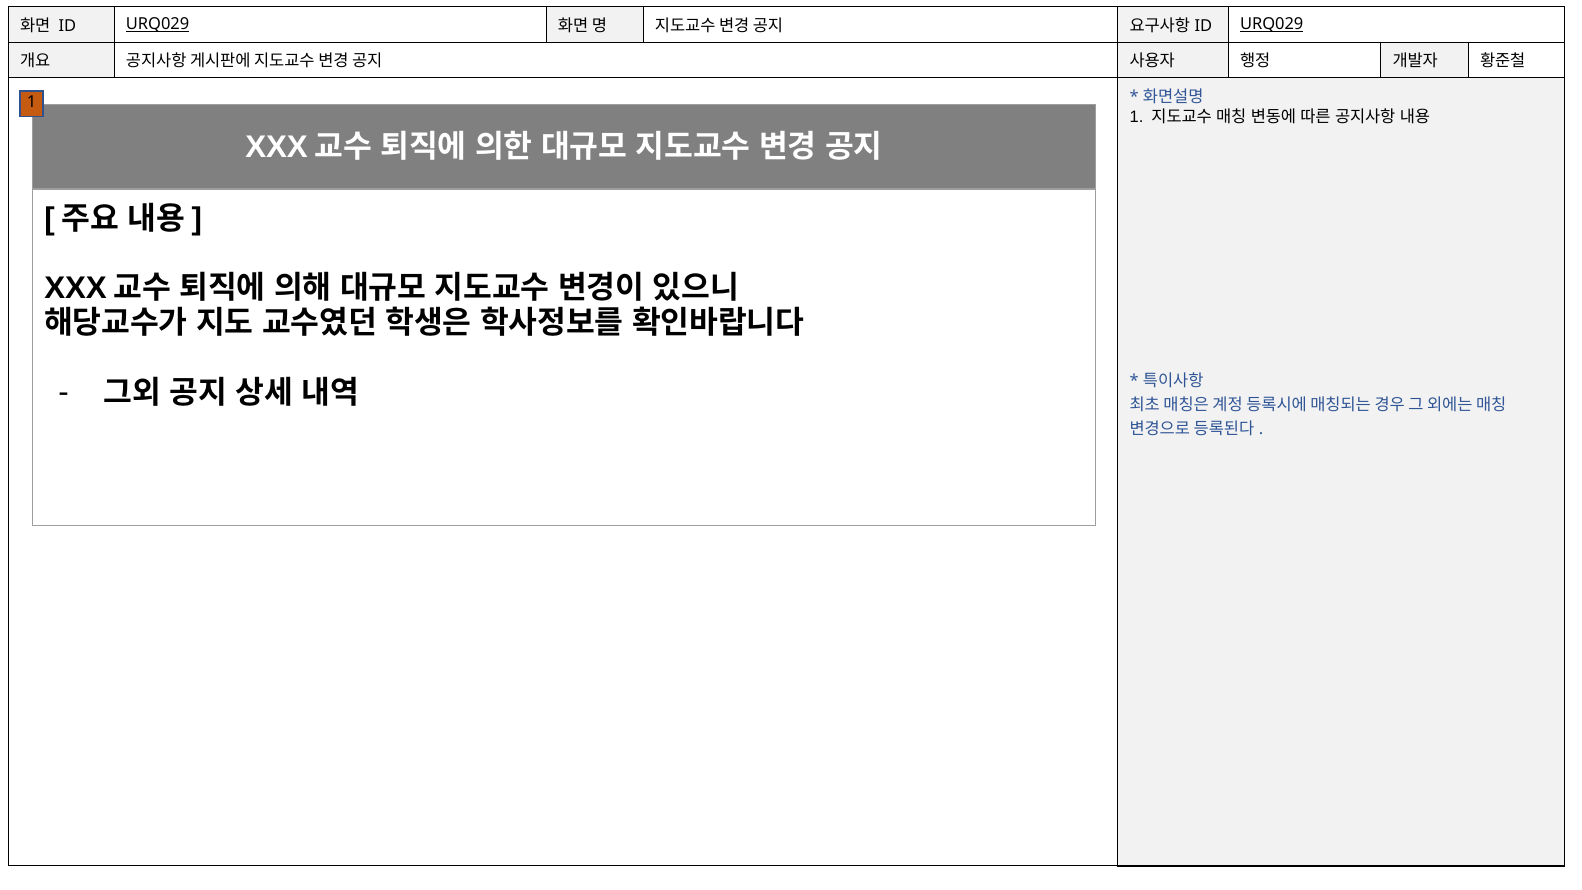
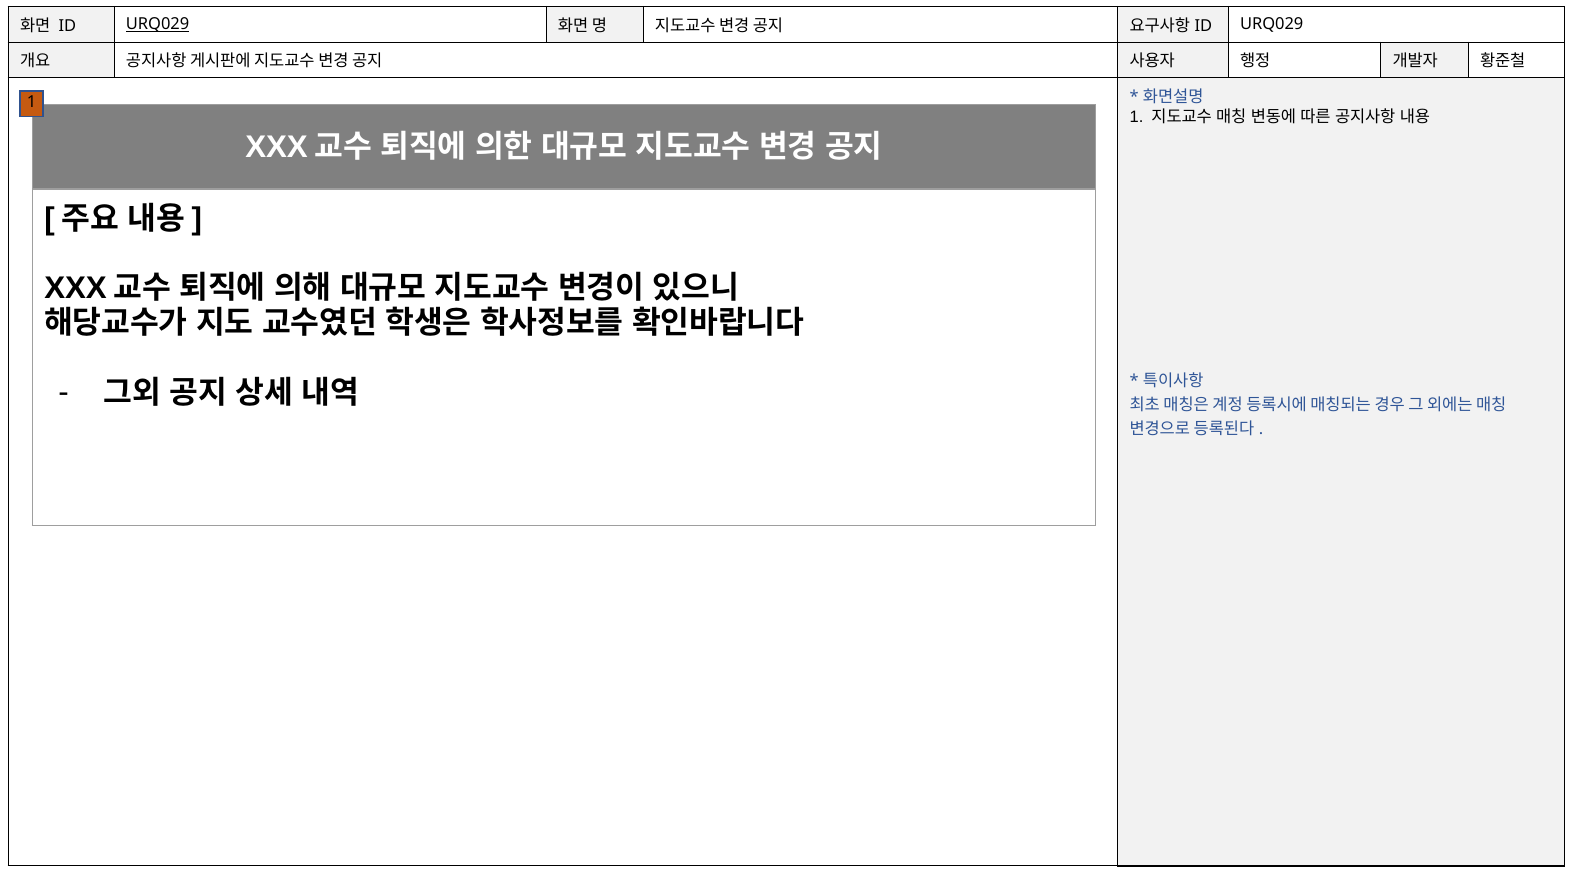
URQ029 at (1272, 25) underline: present -> none
